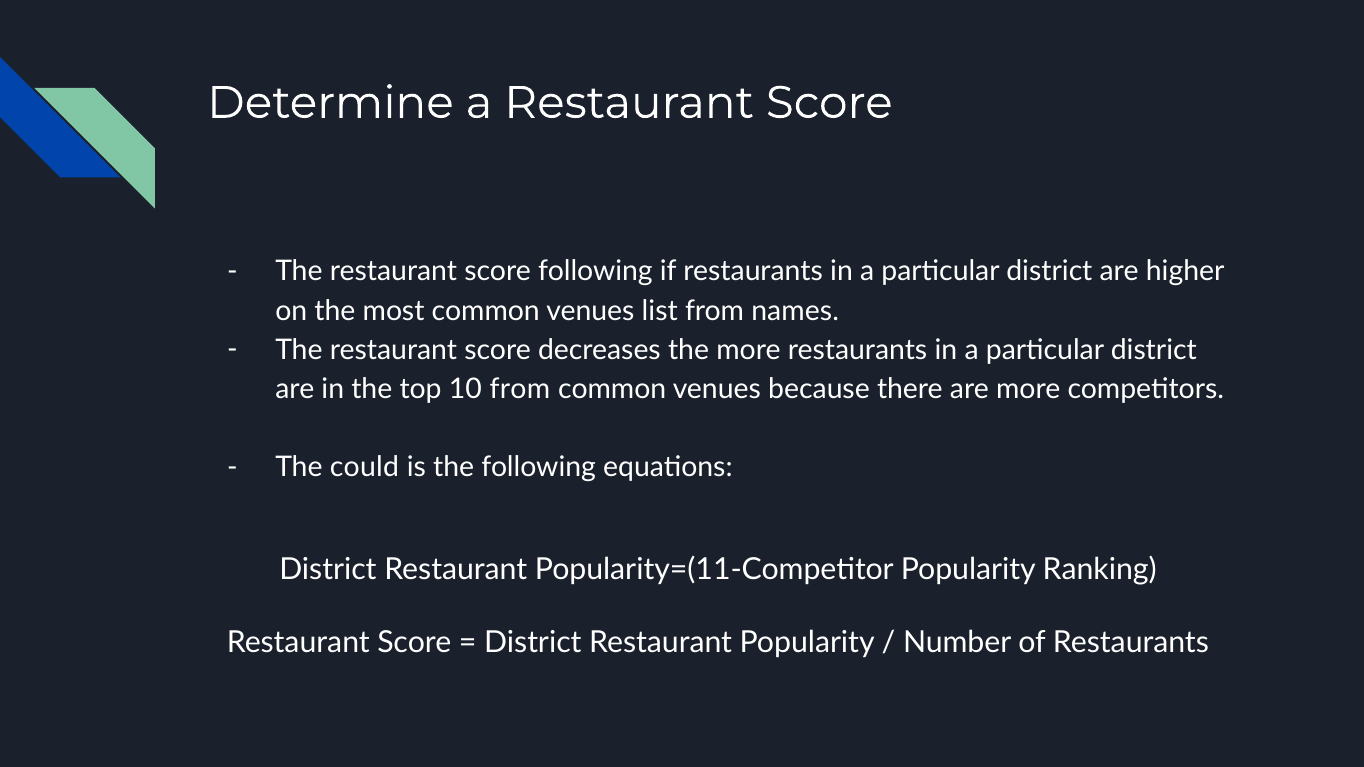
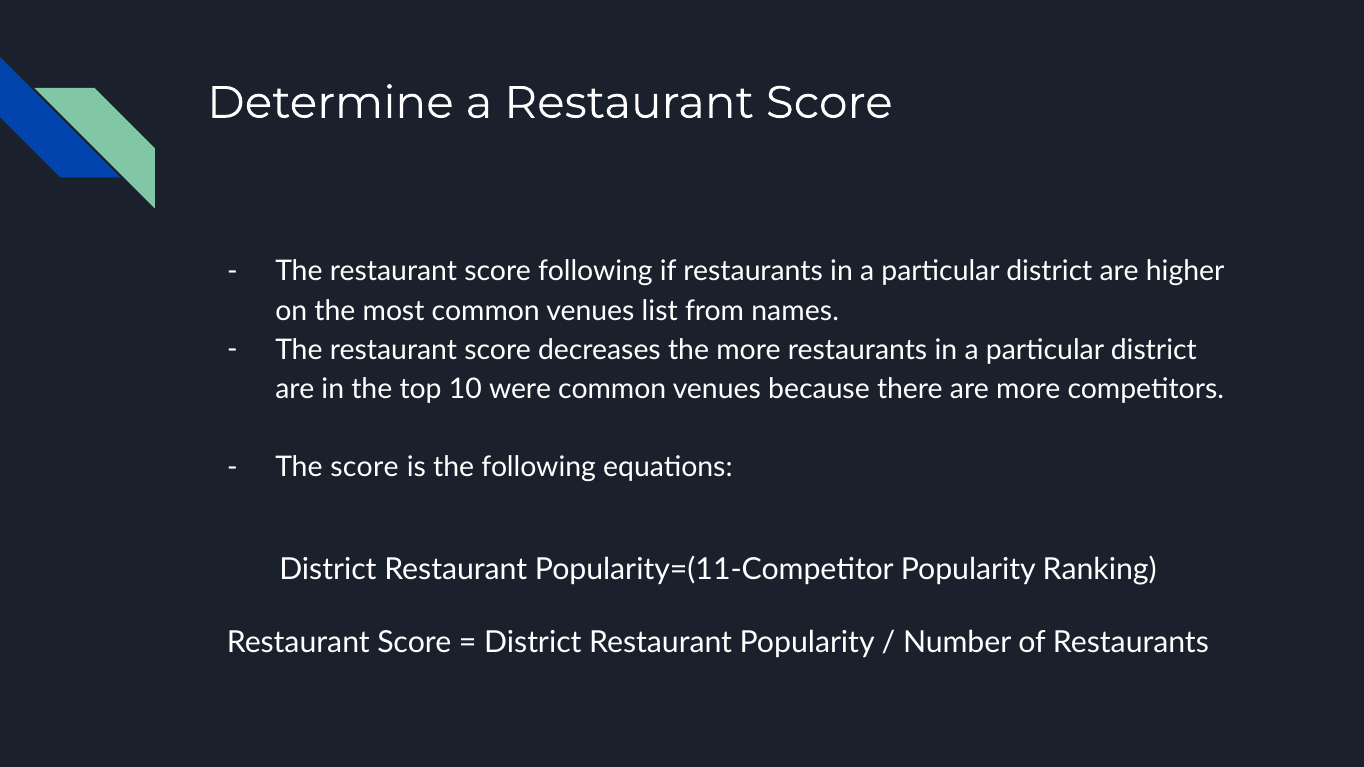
10 from: from -> were
The could: could -> score
